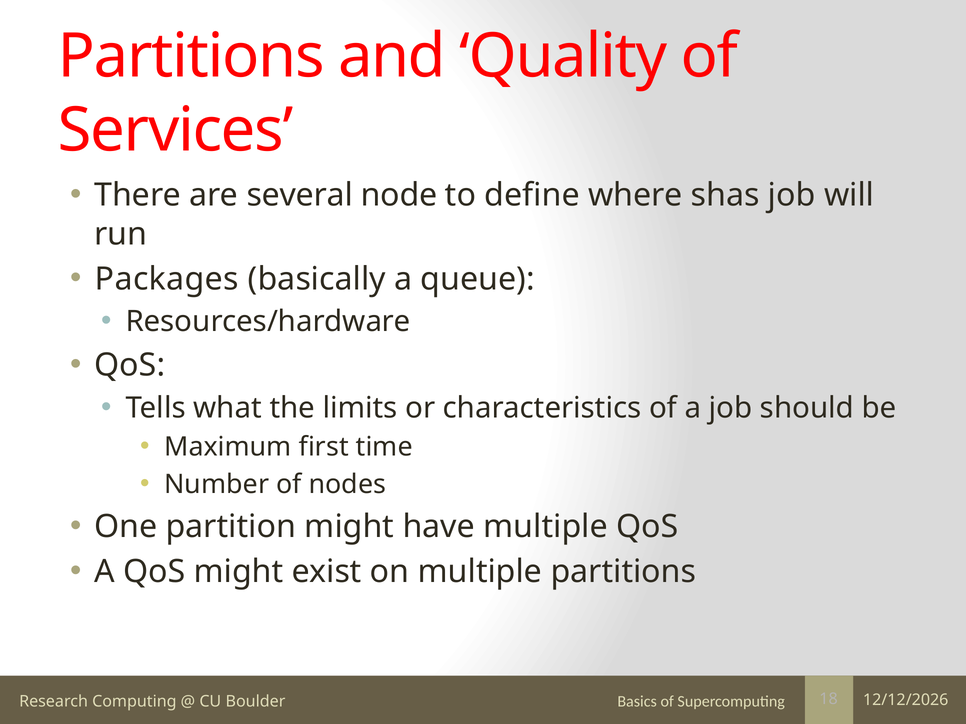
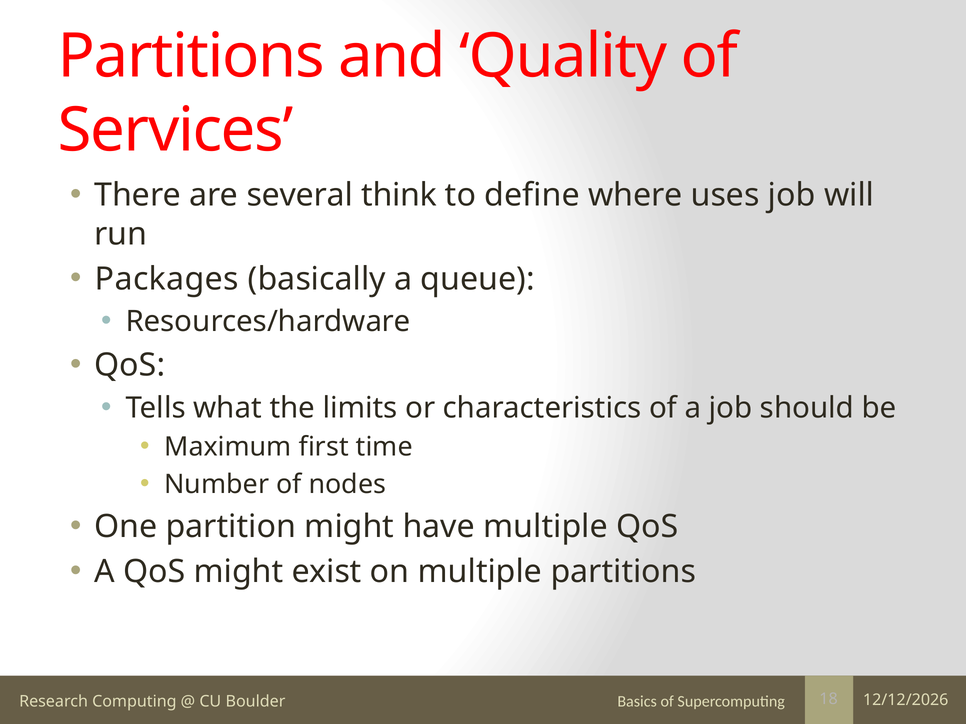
node: node -> think
shas: shas -> uses
